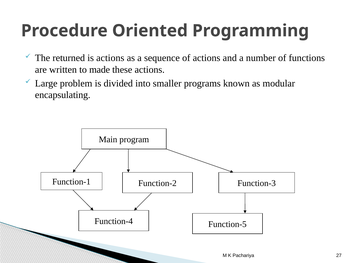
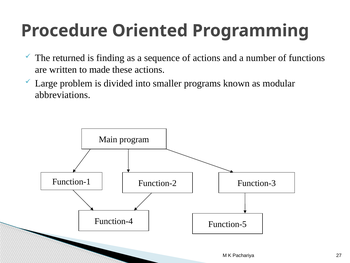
is actions: actions -> finding
encapsulating: encapsulating -> abbreviations
